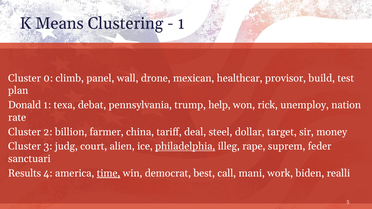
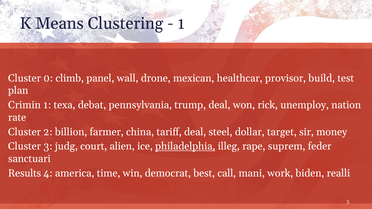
Donald: Donald -> Crimin
trump help: help -> deal
time underline: present -> none
